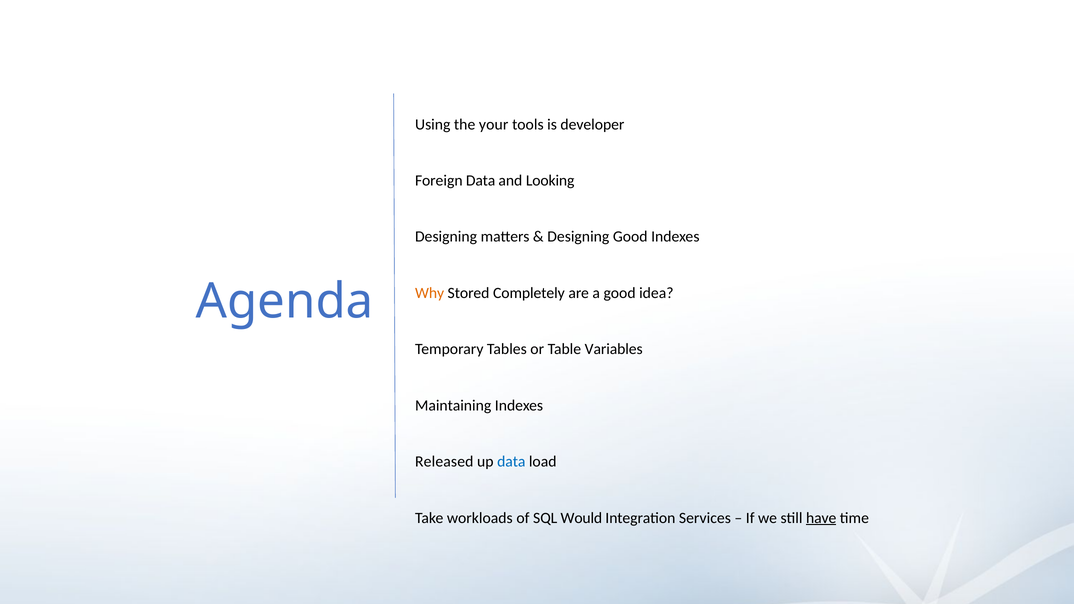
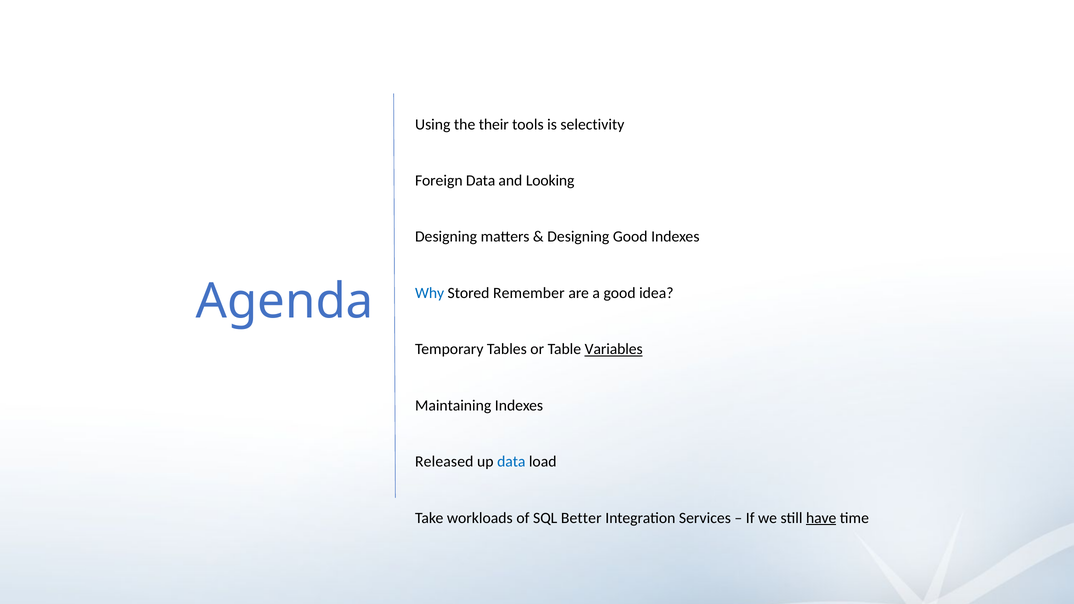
your: your -> their
developer: developer -> selectivity
Why colour: orange -> blue
Completely: Completely -> Remember
Variables underline: none -> present
Would: Would -> Better
